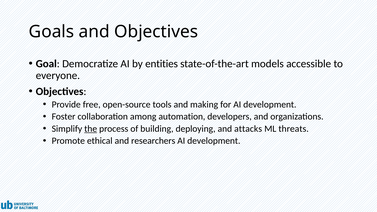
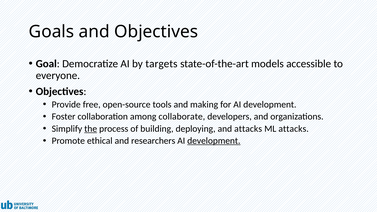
entities: entities -> targets
automation: automation -> collaborate
ML threats: threats -> attacks
development at (214, 141) underline: none -> present
